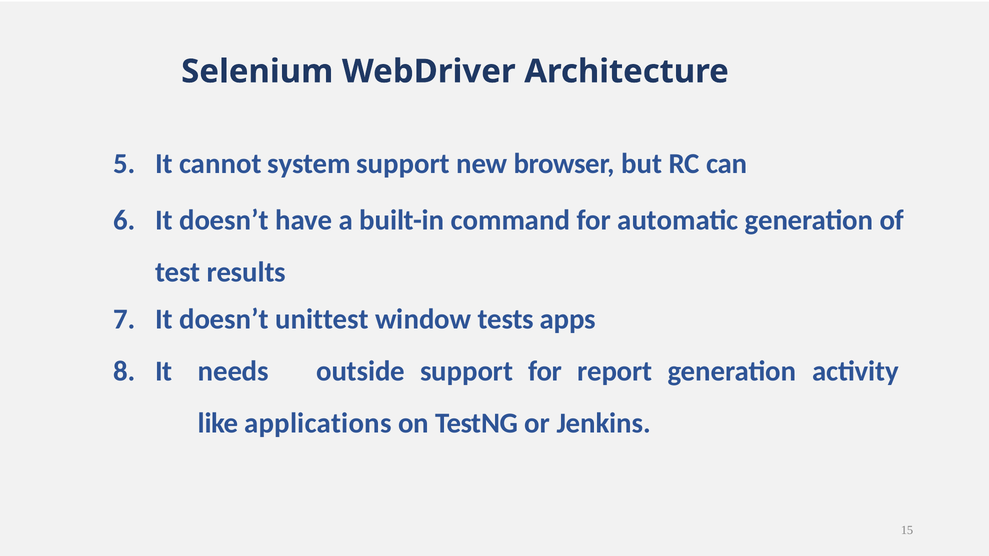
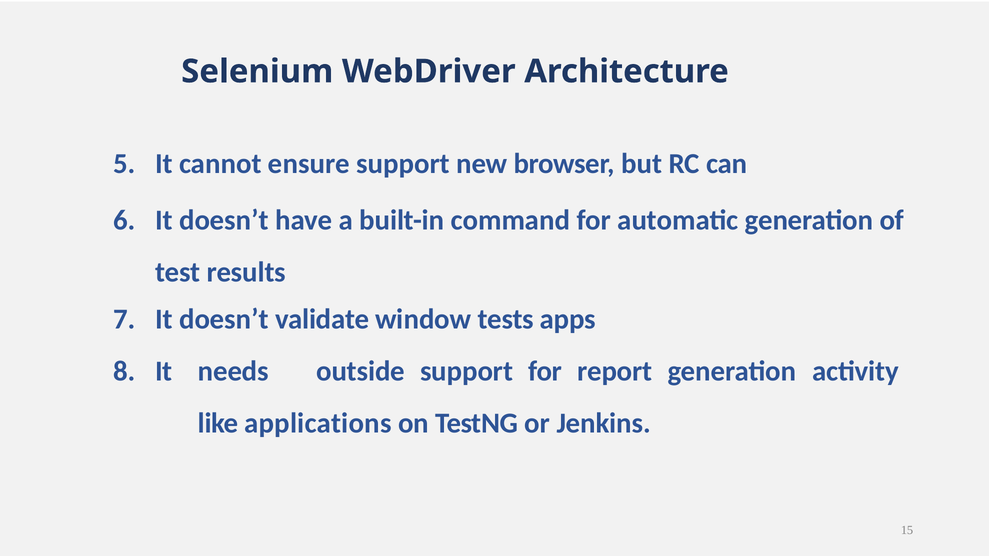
system: system -> ensure
unittest: unittest -> validate
